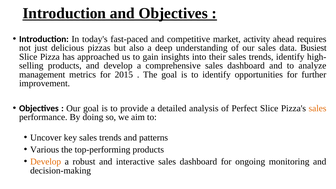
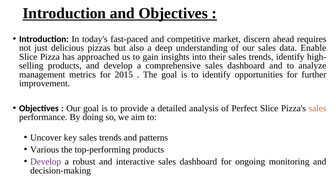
activity: activity -> discern
Busiest: Busiest -> Enable
Develop at (46, 162) colour: orange -> purple
